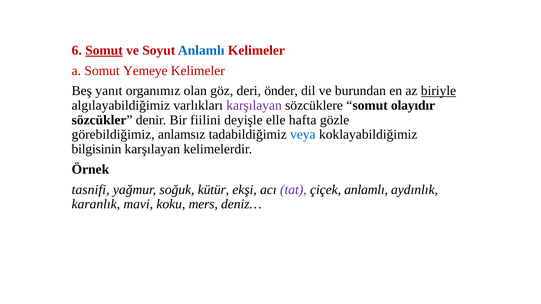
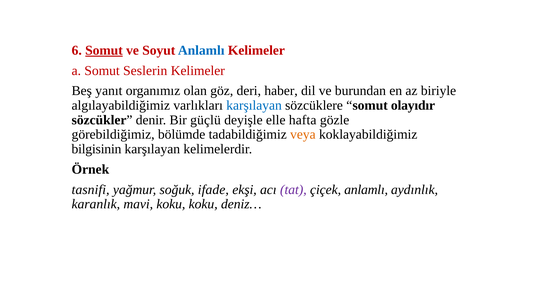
Yemeye: Yemeye -> Seslerin
önder: önder -> haber
biriyle underline: present -> none
karşılayan at (254, 105) colour: purple -> blue
fiilini: fiilini -> güçlü
anlamsız: anlamsız -> bölümde
veya colour: blue -> orange
kütür: kütür -> ifade
koku mers: mers -> koku
